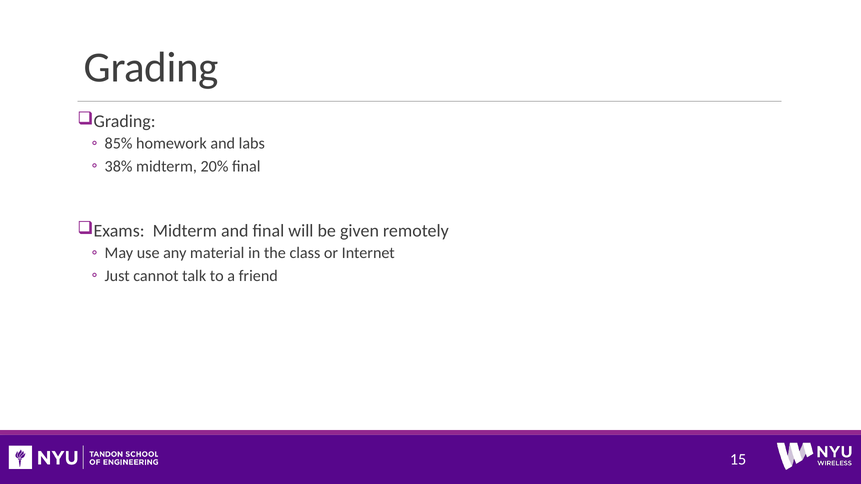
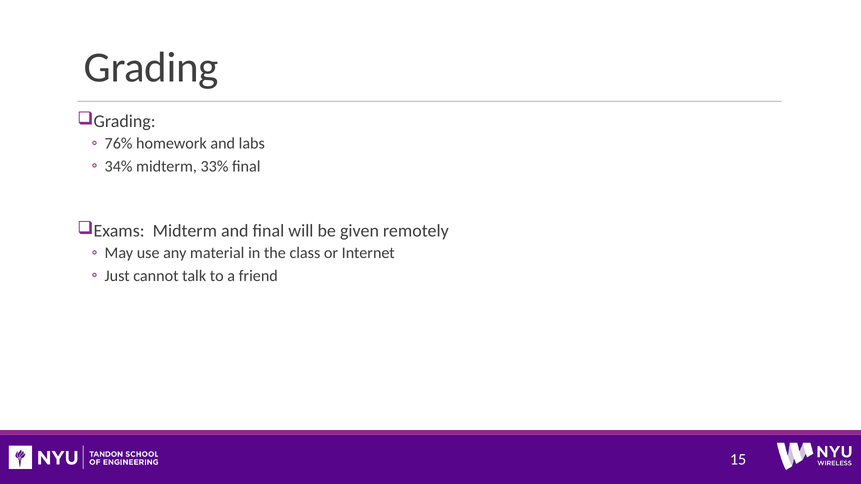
85%: 85% -> 76%
38%: 38% -> 34%
20%: 20% -> 33%
